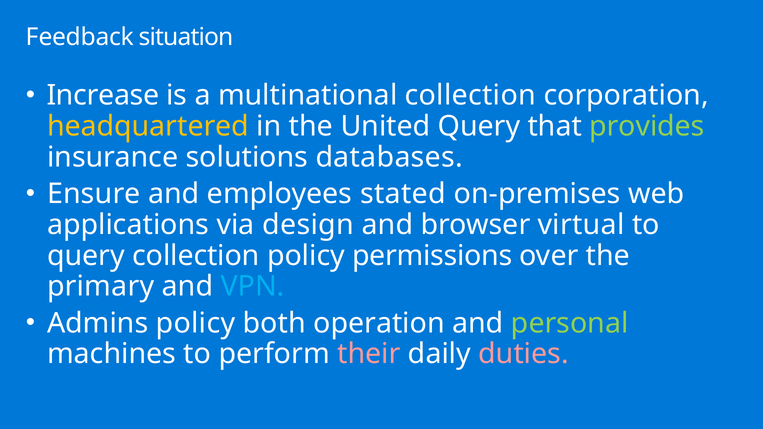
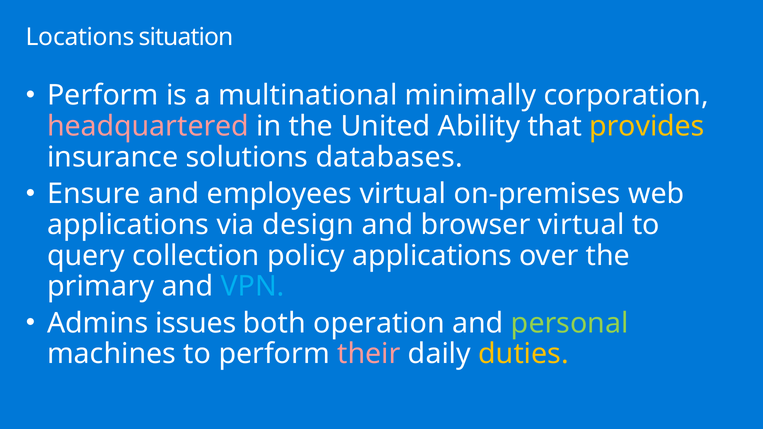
Feedback: Feedback -> Locations
Increase at (103, 95): Increase -> Perform
multinational collection: collection -> minimally
headquartered colour: yellow -> pink
United Query: Query -> Ability
provides colour: light green -> yellow
employees stated: stated -> virtual
policy permissions: permissions -> applications
Admins policy: policy -> issues
duties colour: pink -> yellow
